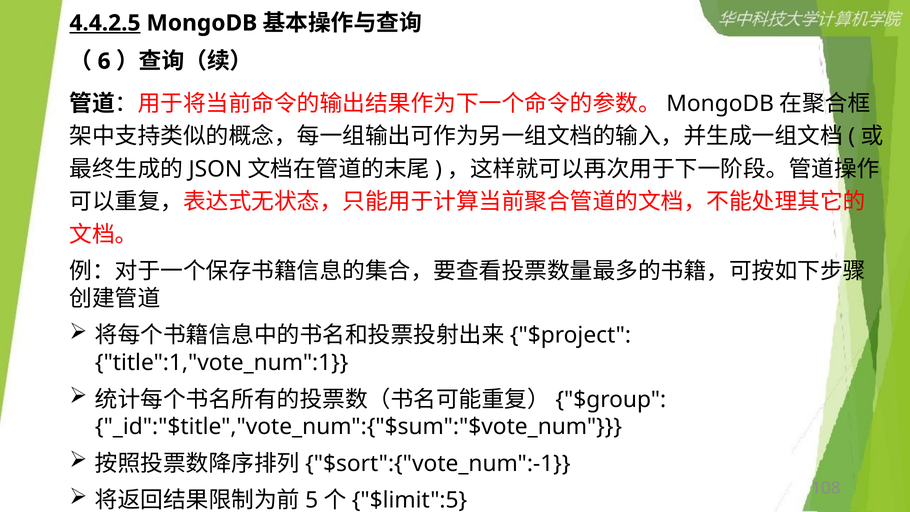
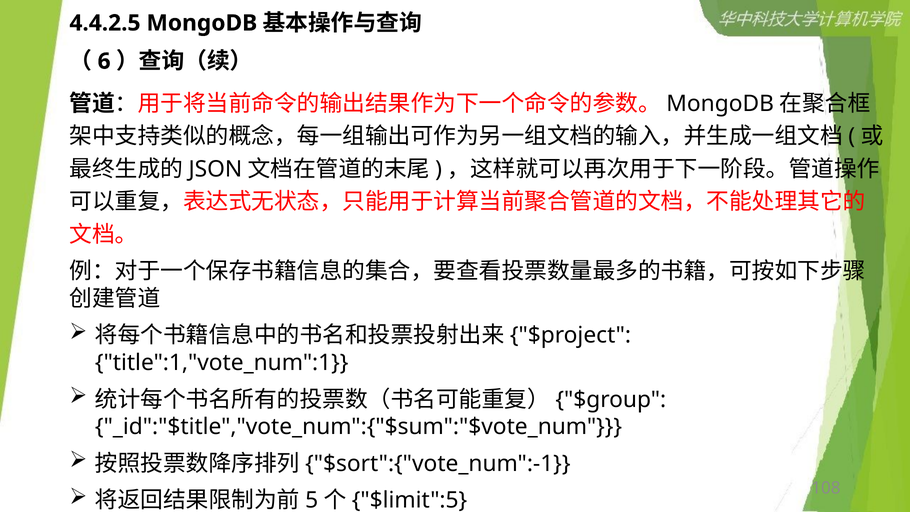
4.4.2.5 underline: present -> none
